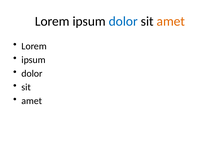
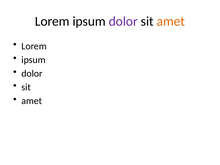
dolor at (123, 21) colour: blue -> purple
